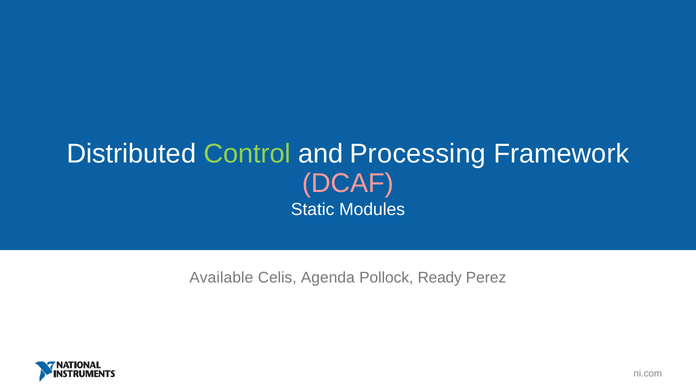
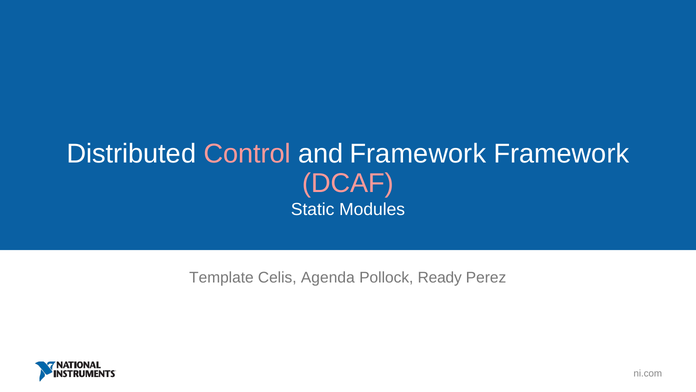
Control colour: light green -> pink
and Processing: Processing -> Framework
Available: Available -> Template
